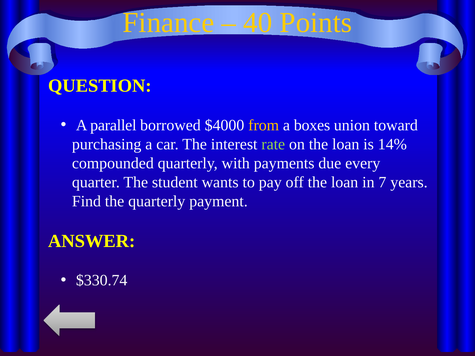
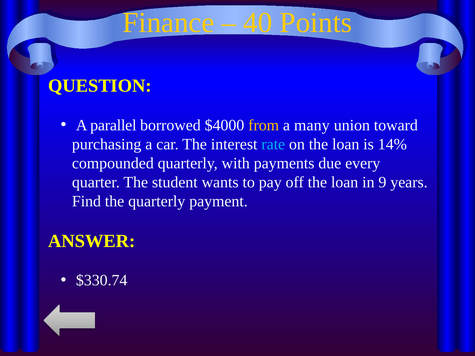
boxes: boxes -> many
rate colour: light green -> light blue
7: 7 -> 9
